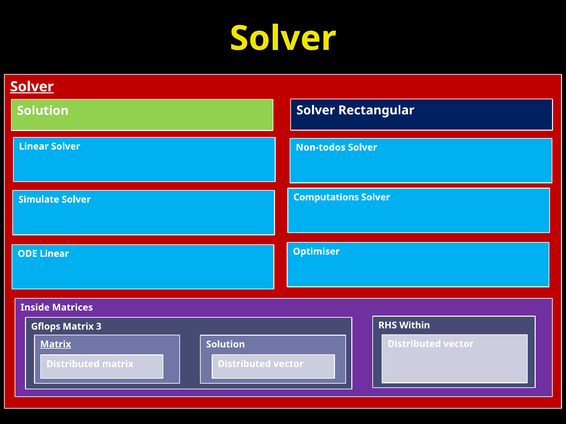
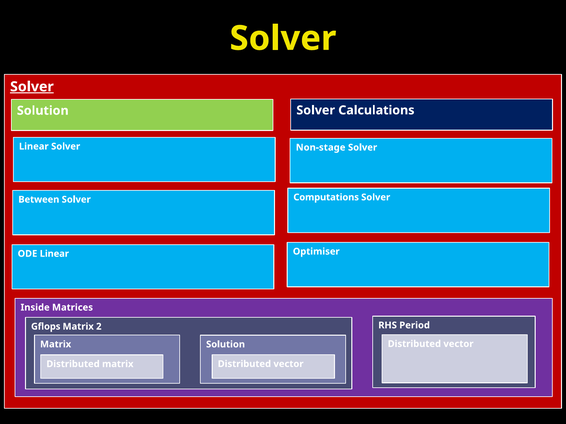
Rectangular: Rectangular -> Calculations
Non-todos: Non-todos -> Non-stage
Simulate: Simulate -> Between
3: 3 -> 2
Within: Within -> Period
Matrix at (56, 345) underline: present -> none
